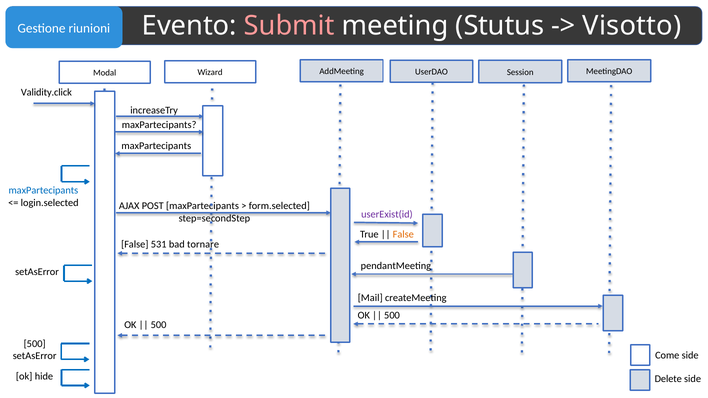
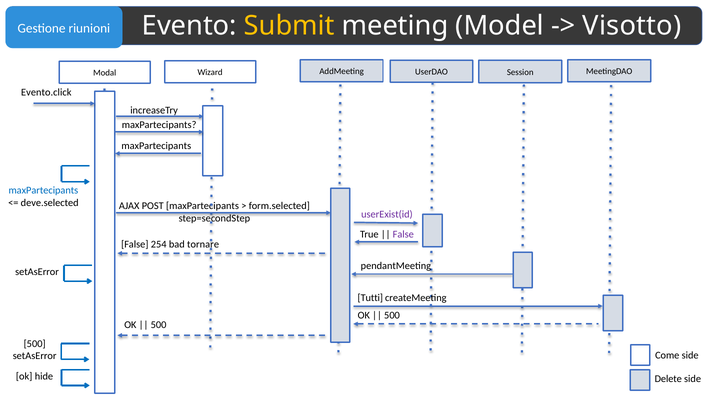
Submit colour: pink -> yellow
Stutus: Stutus -> Model
Validity.click: Validity.click -> Evento.click
login.selected: login.selected -> deve.selected
False at (403, 235) colour: orange -> purple
531: 531 -> 254
Mail: Mail -> Tutti
